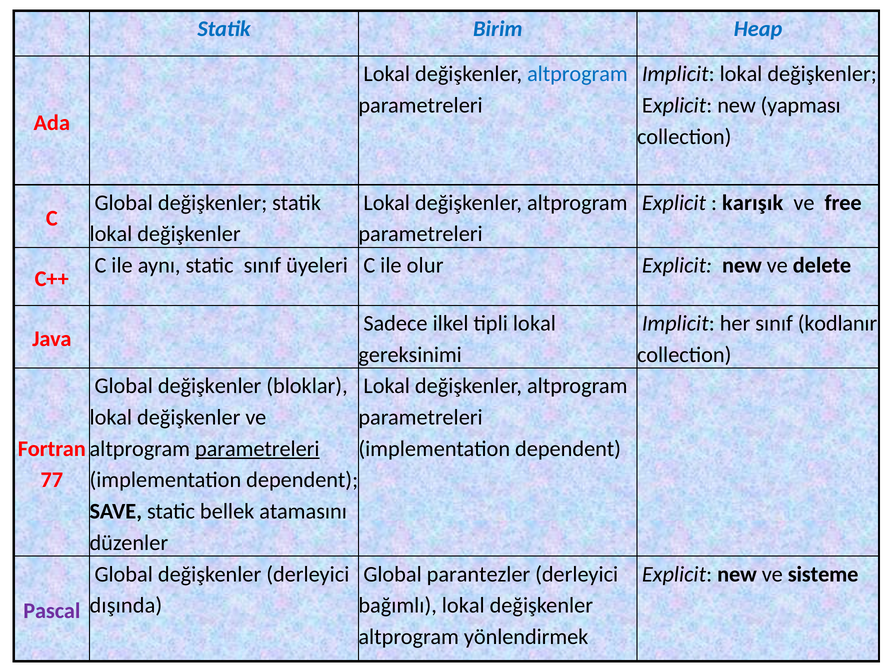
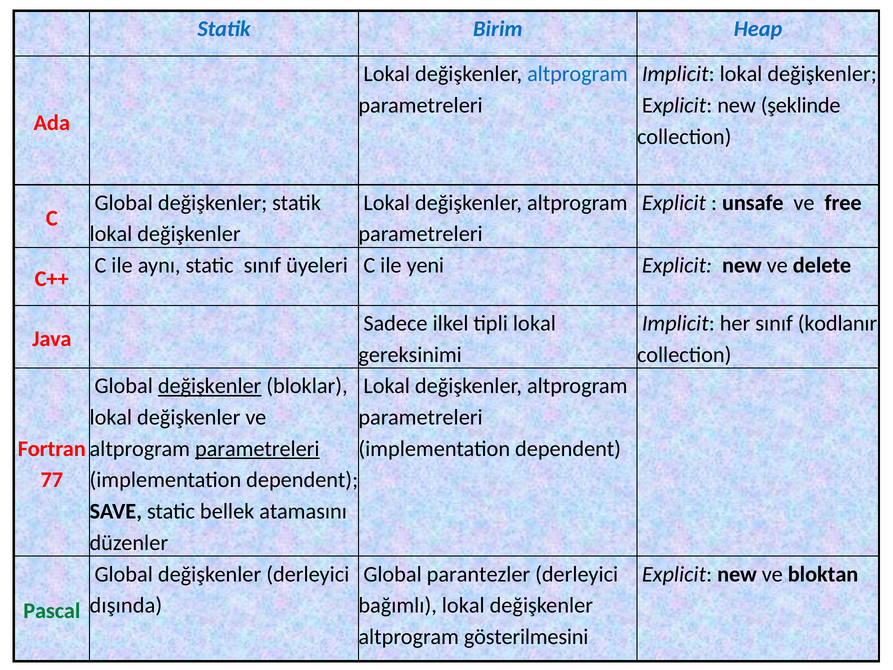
yapması: yapması -> şeklinde
karışık: karışık -> unsafe
olur: olur -> yeni
değişkenler at (210, 386) underline: none -> present
sisteme: sisteme -> bloktan
Pascal colour: purple -> green
yönlendirmek: yönlendirmek -> gösterilmesini
